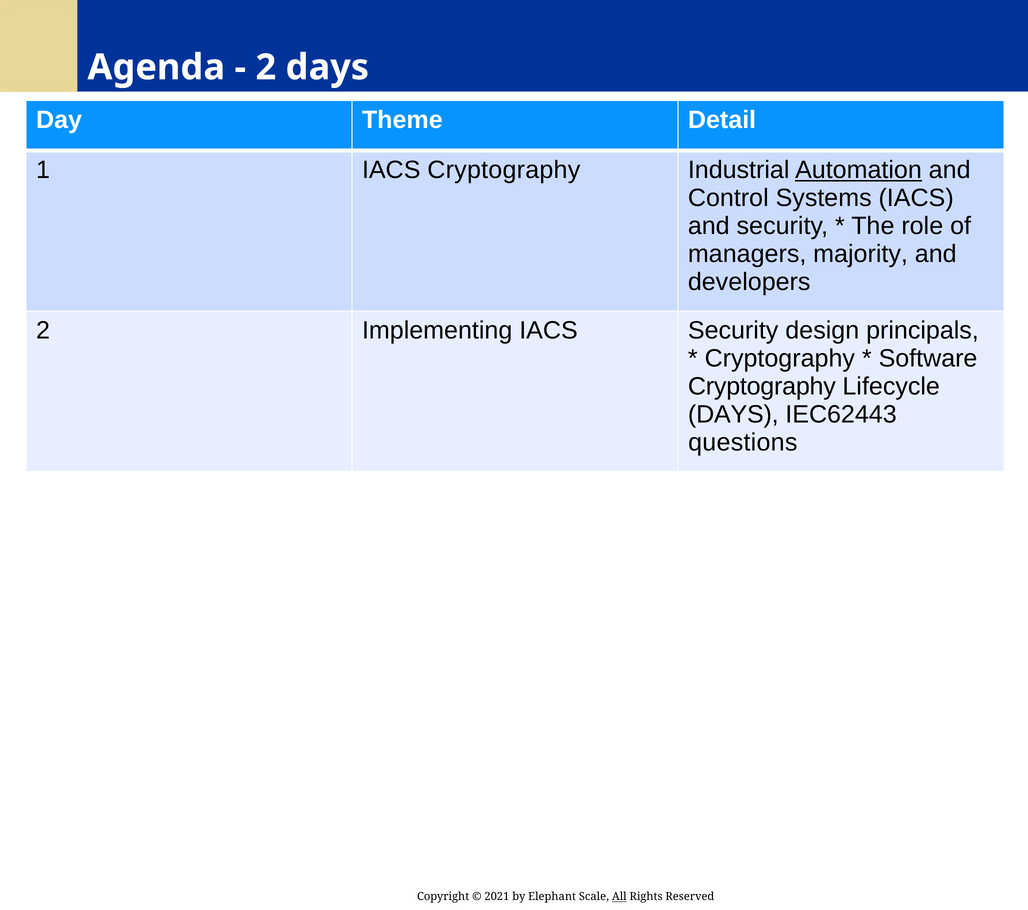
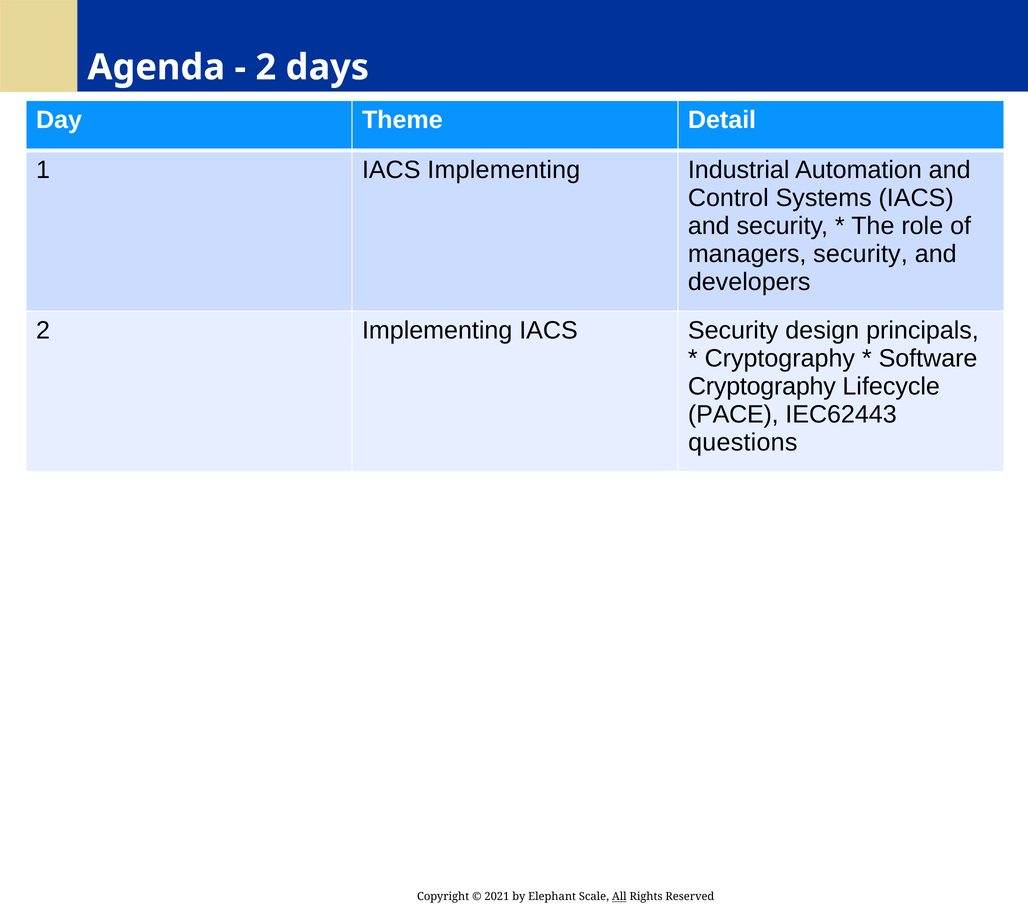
IACS Cryptography: Cryptography -> Implementing
Automation underline: present -> none
managers majority: majority -> security
DAYS at (733, 415): DAYS -> PACE
